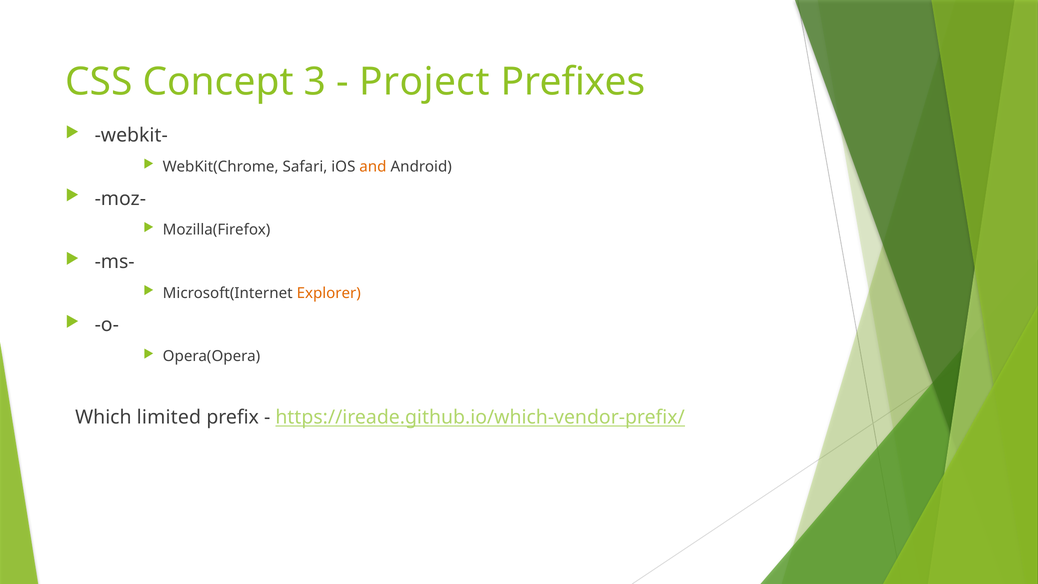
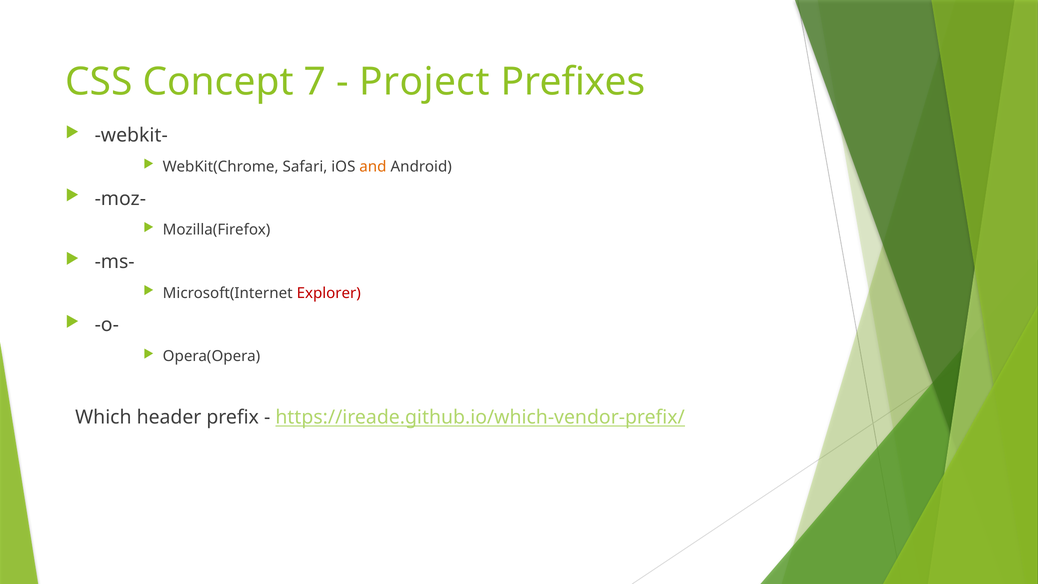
3: 3 -> 7
Explorer colour: orange -> red
limited: limited -> header
